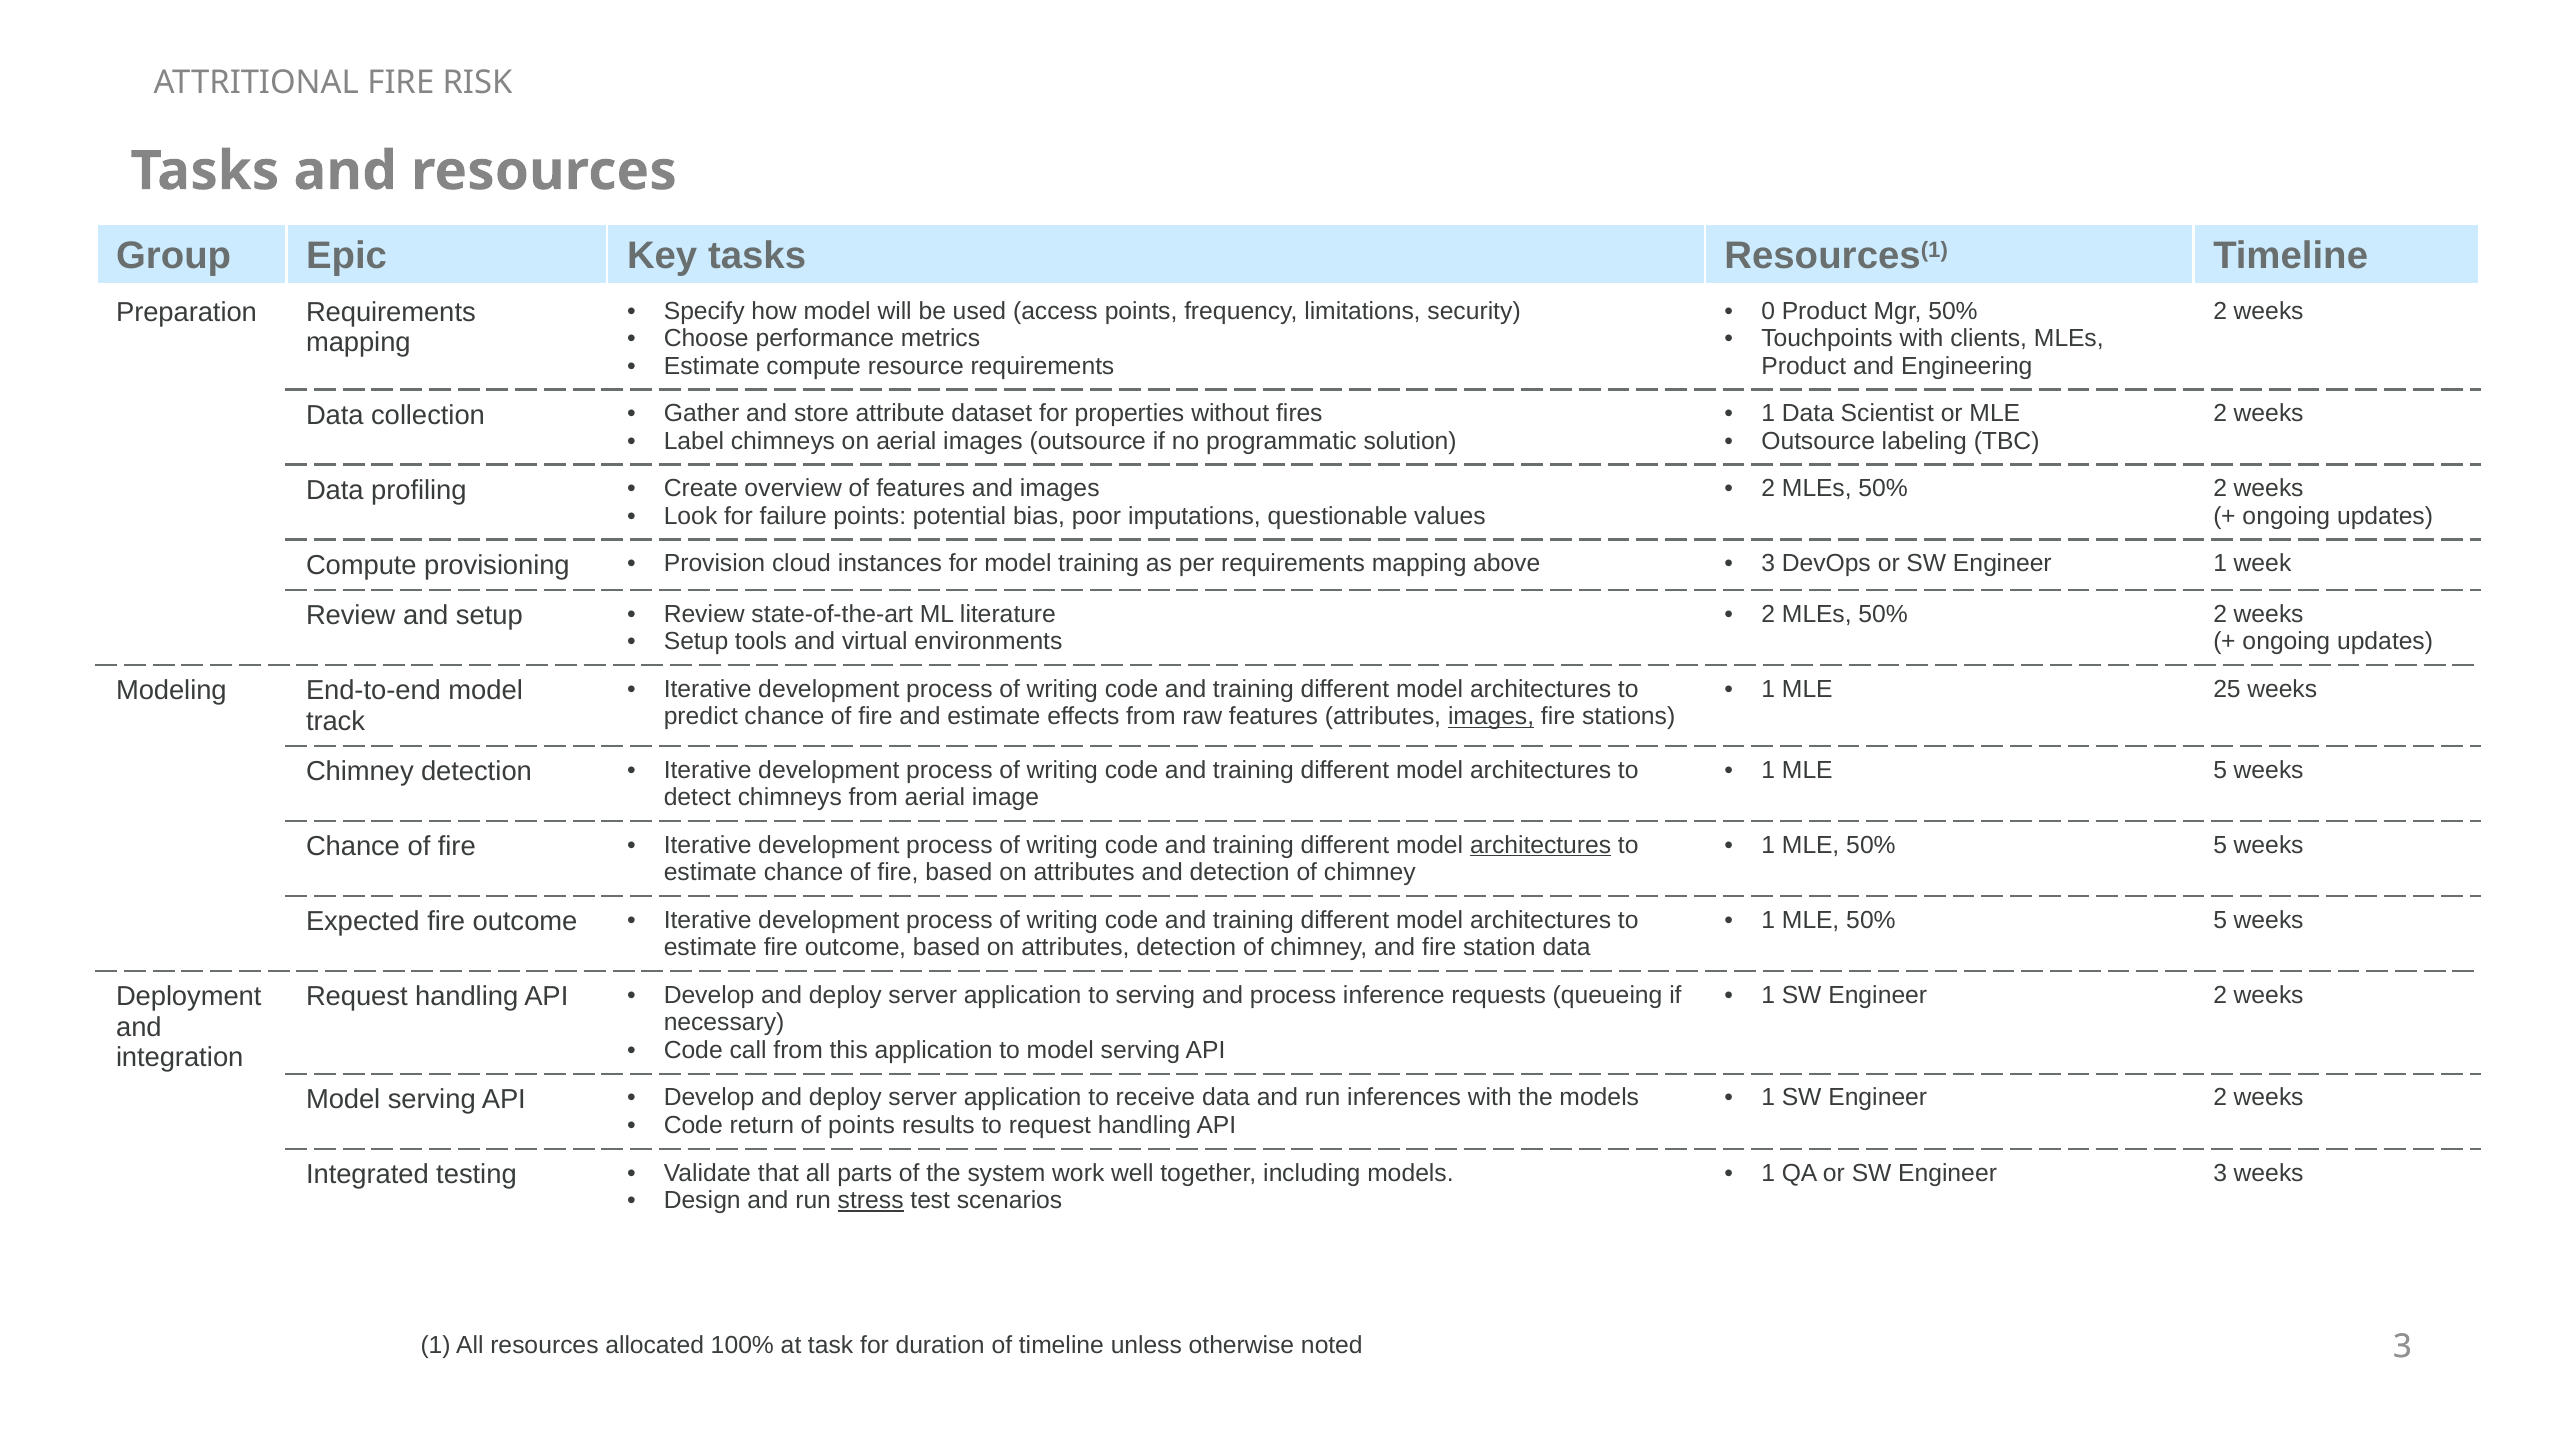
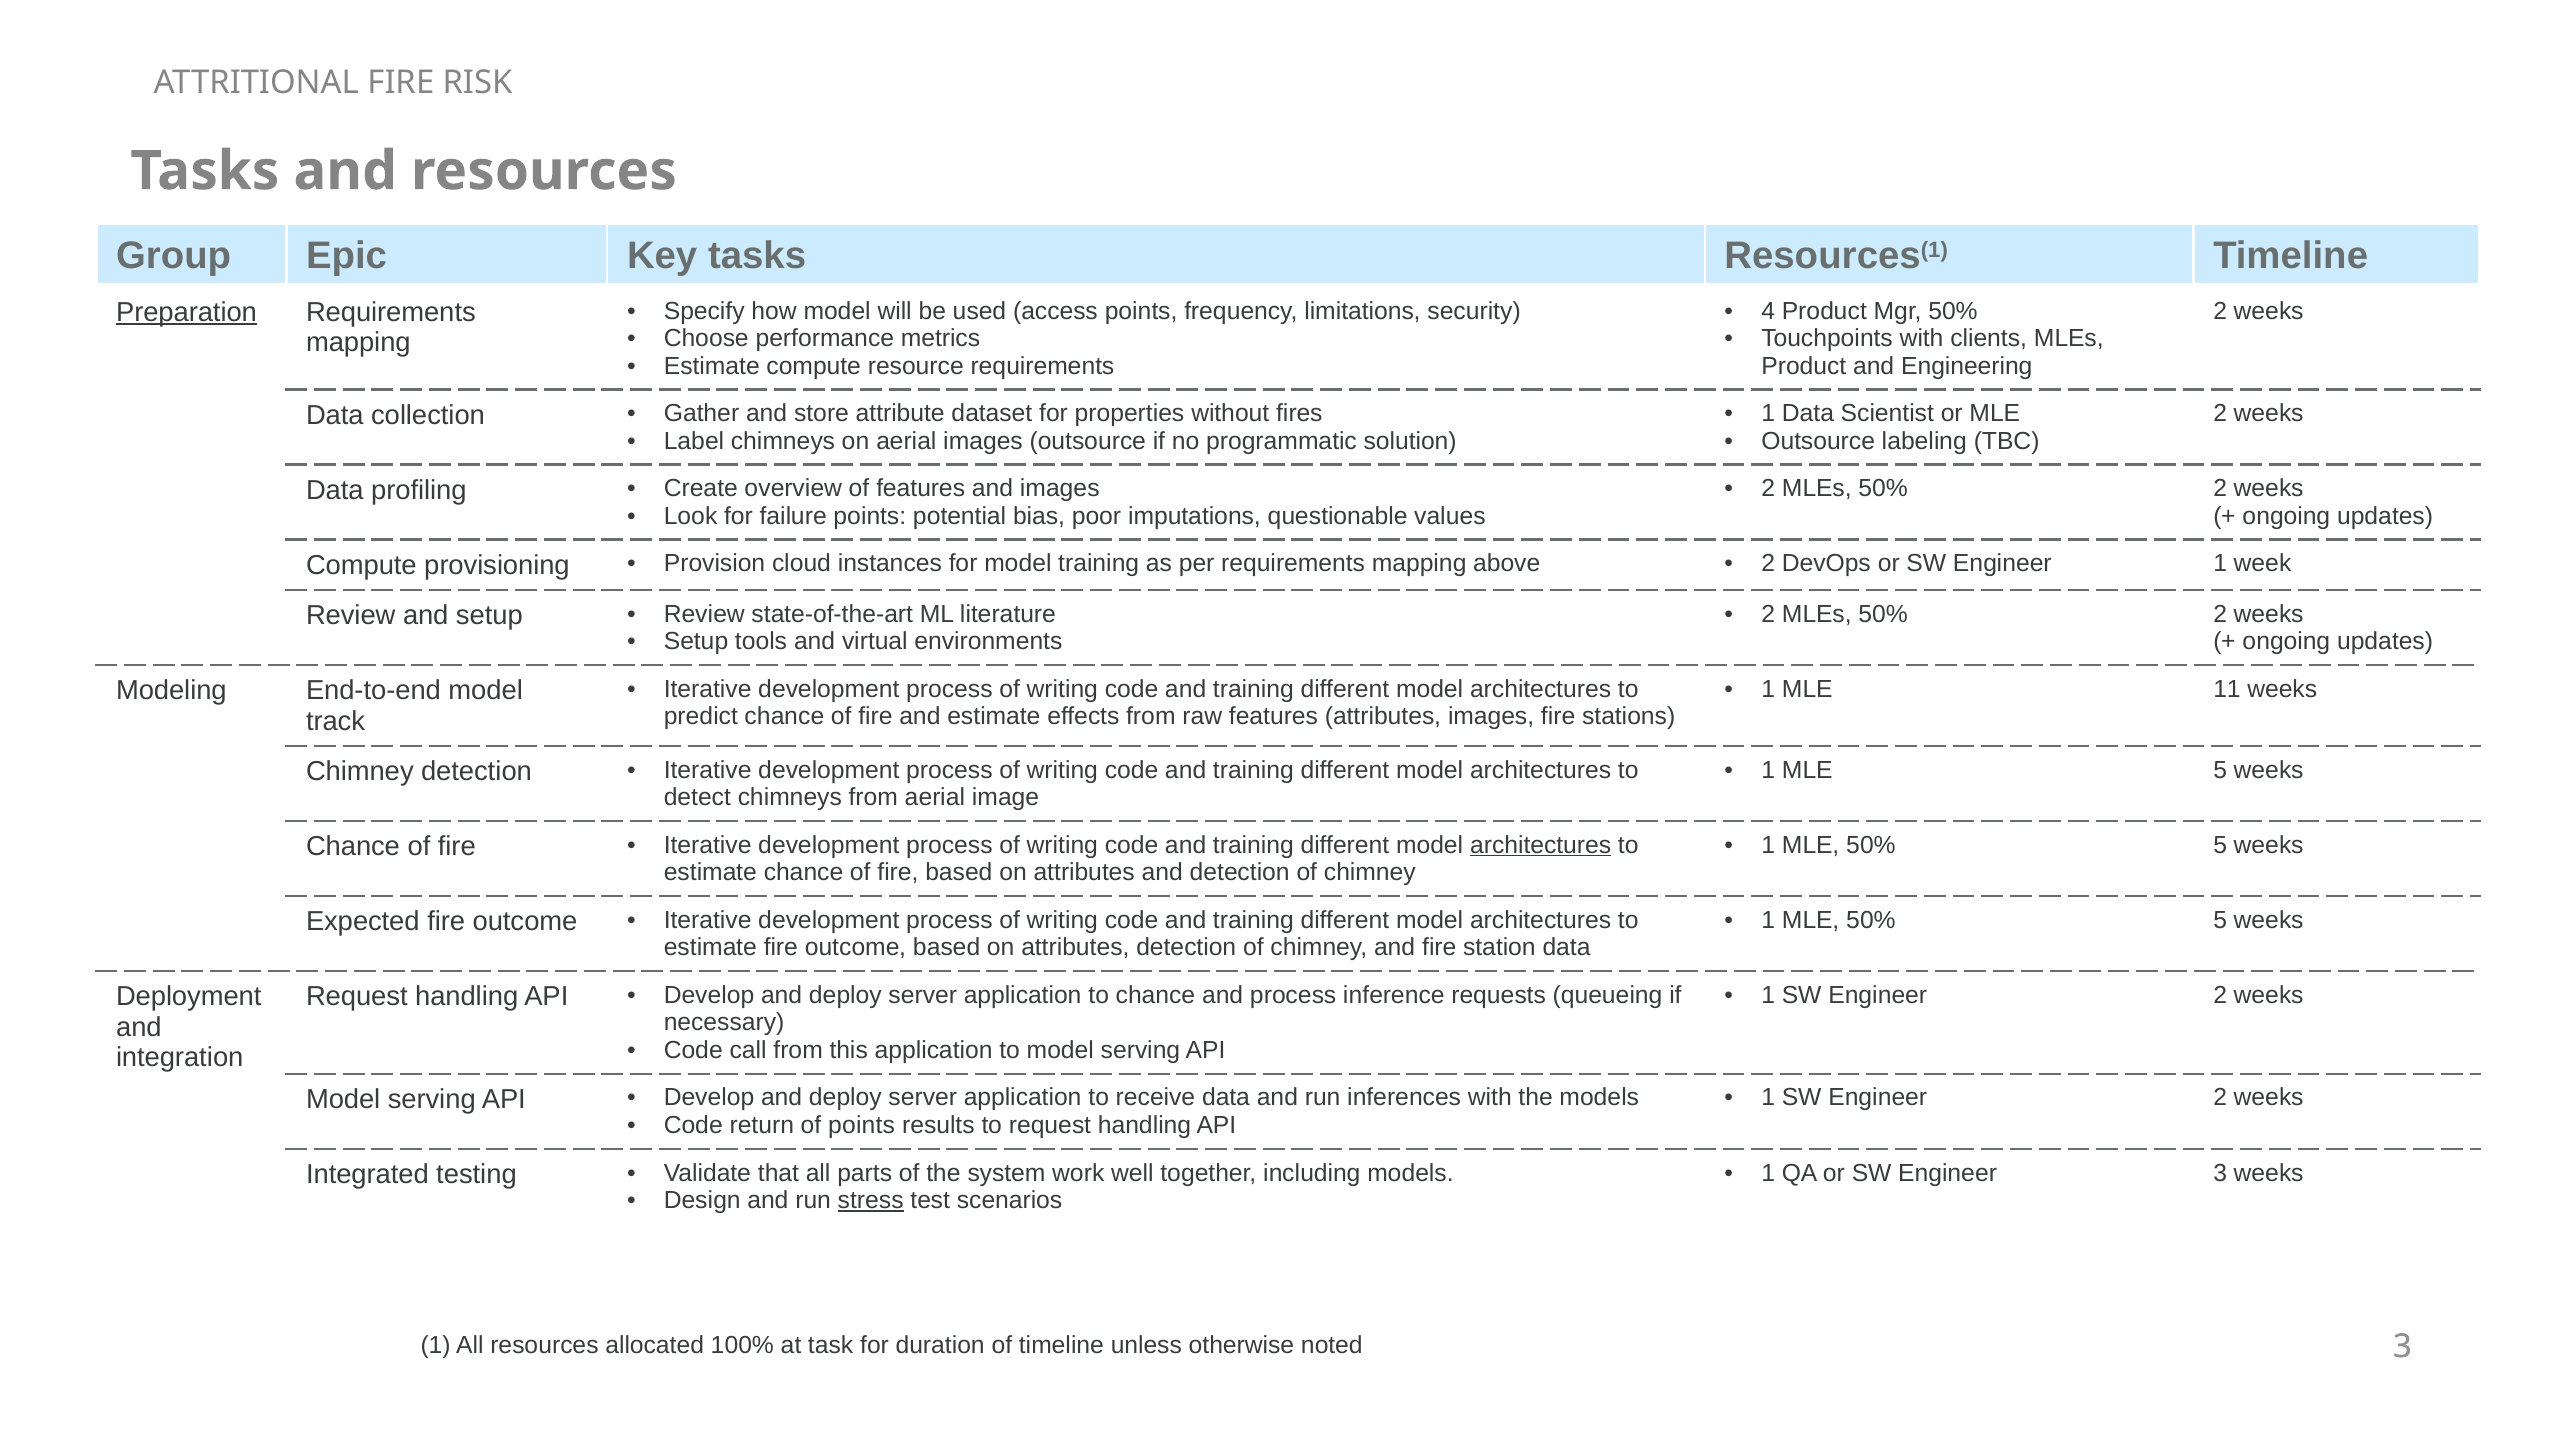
0: 0 -> 4
Preparation underline: none -> present
3 at (1768, 564): 3 -> 2
25: 25 -> 11
images at (1491, 717) underline: present -> none
to serving: serving -> chance
